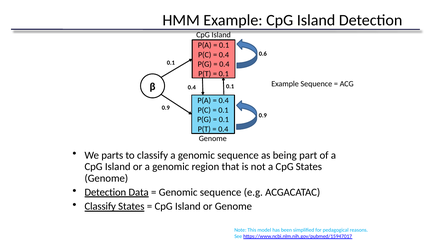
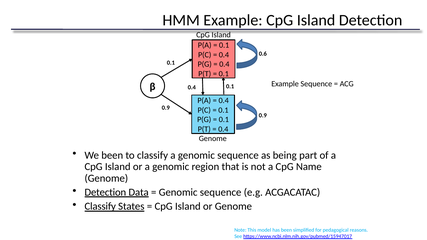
We parts: parts -> been
CpG States: States -> Name
